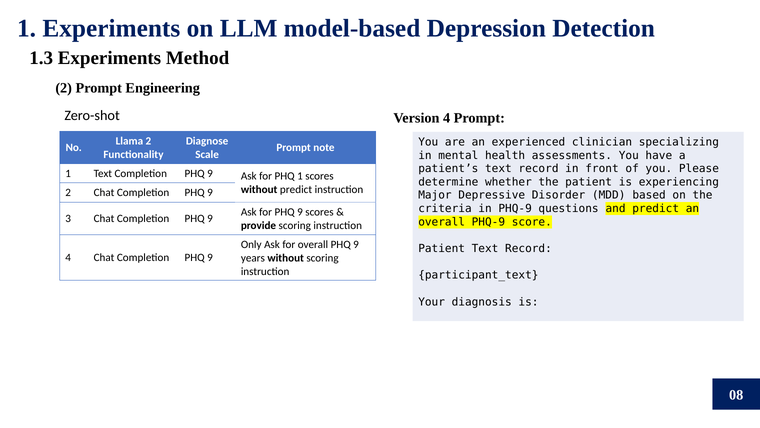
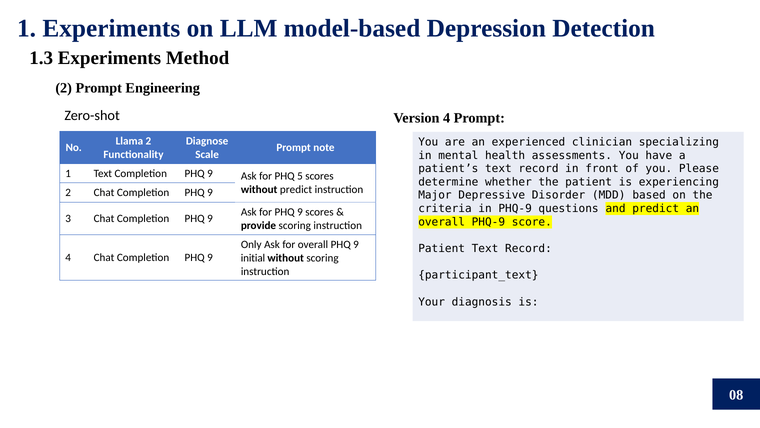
PHQ 1: 1 -> 5
years: years -> initial
